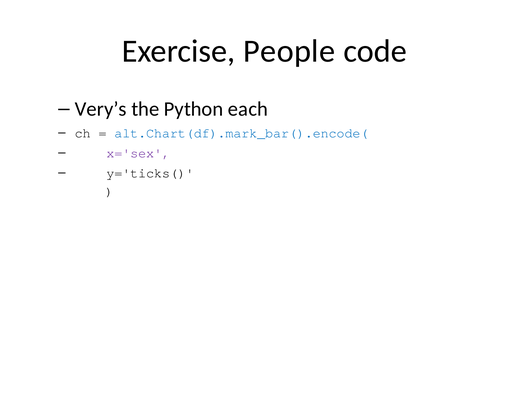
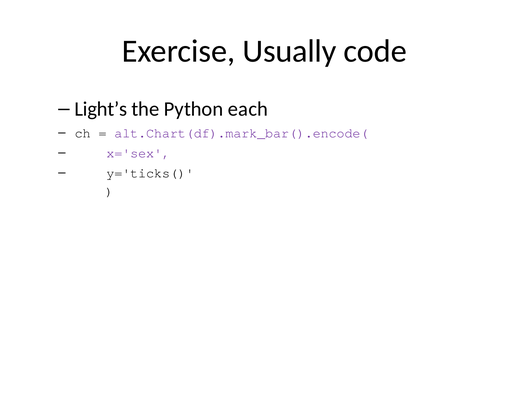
People: People -> Usually
Very’s: Very’s -> Light’s
alt.Chart(df).mark_bar().encode( colour: blue -> purple
